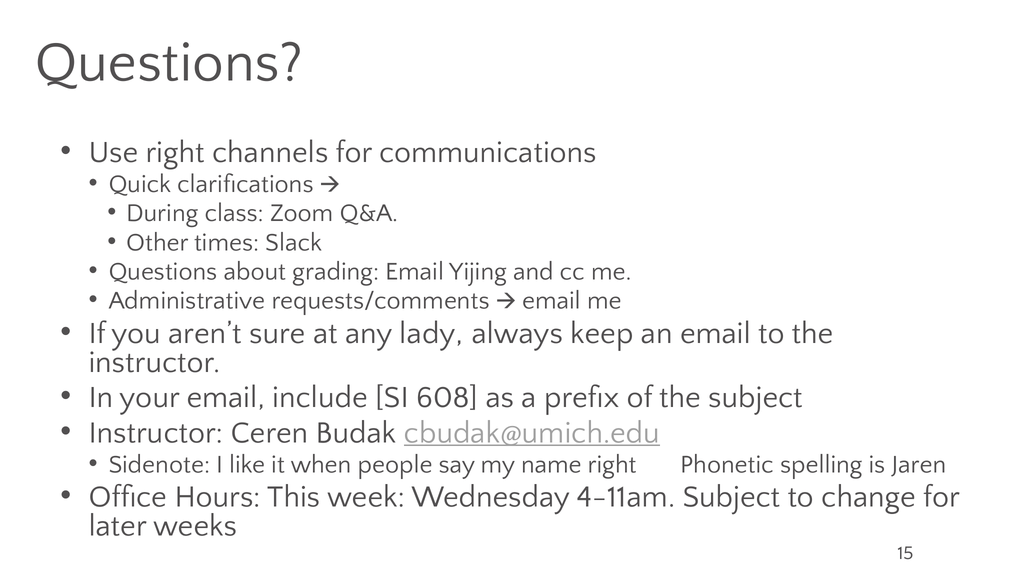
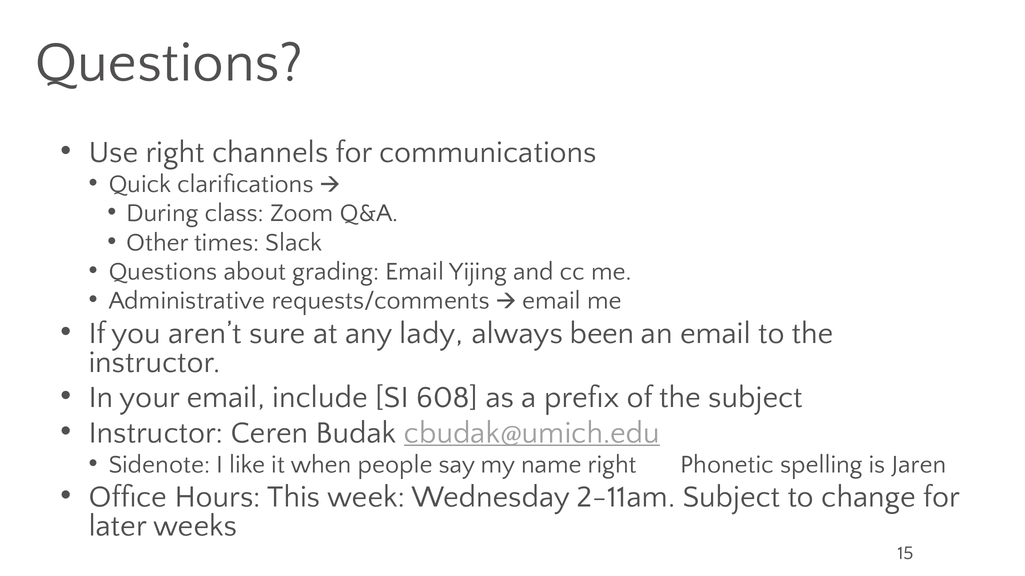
keep: keep -> been
4-11am: 4-11am -> 2-11am
